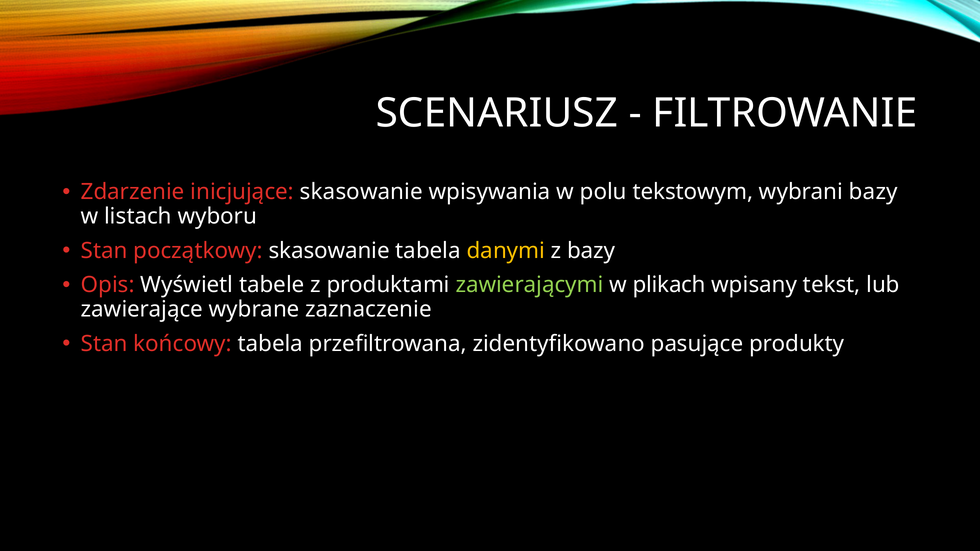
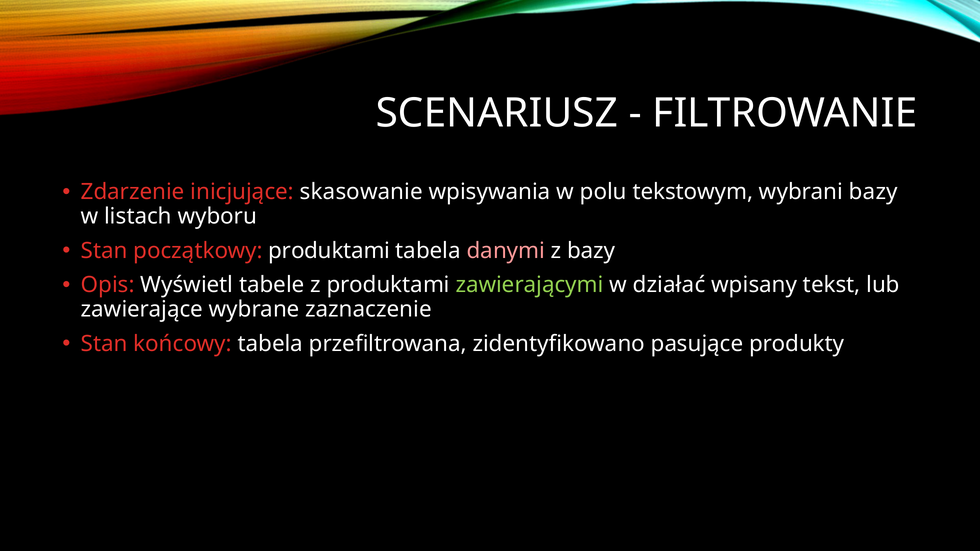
początkowy skasowanie: skasowanie -> produktami
danymi colour: yellow -> pink
plikach: plikach -> działać
